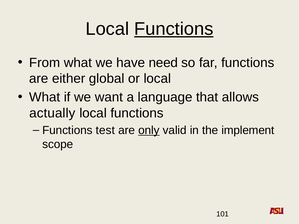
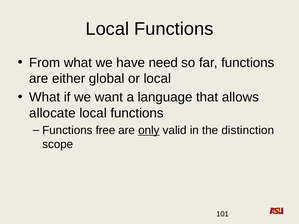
Functions at (174, 29) underline: present -> none
actually: actually -> allocate
test: test -> free
implement: implement -> distinction
